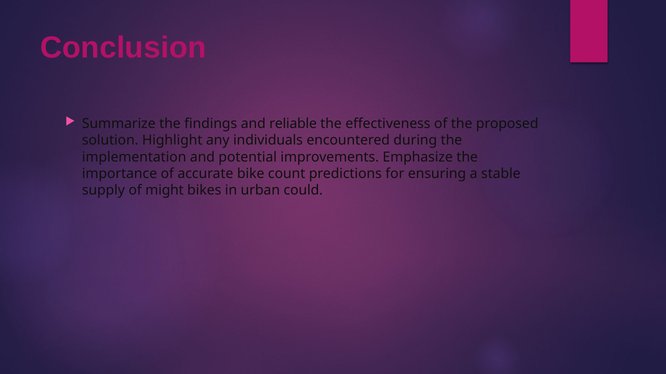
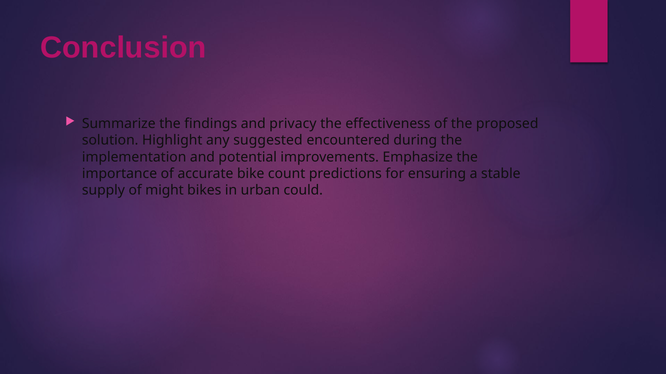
reliable: reliable -> privacy
individuals: individuals -> suggested
